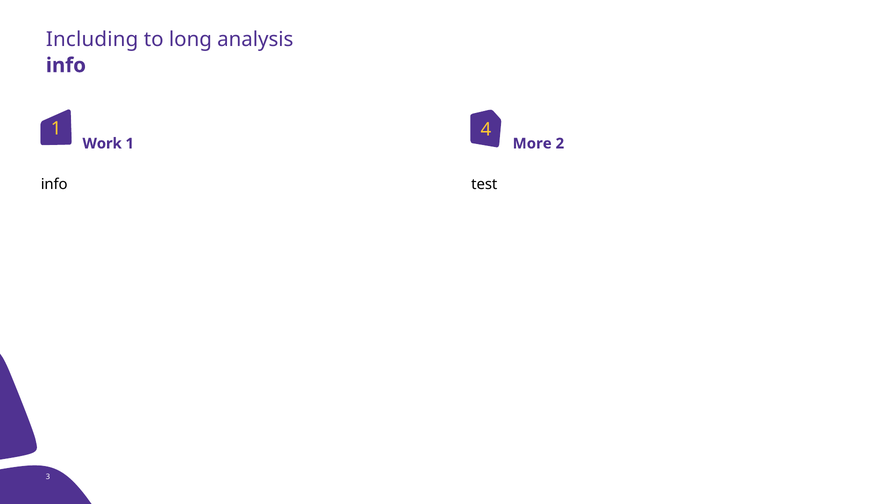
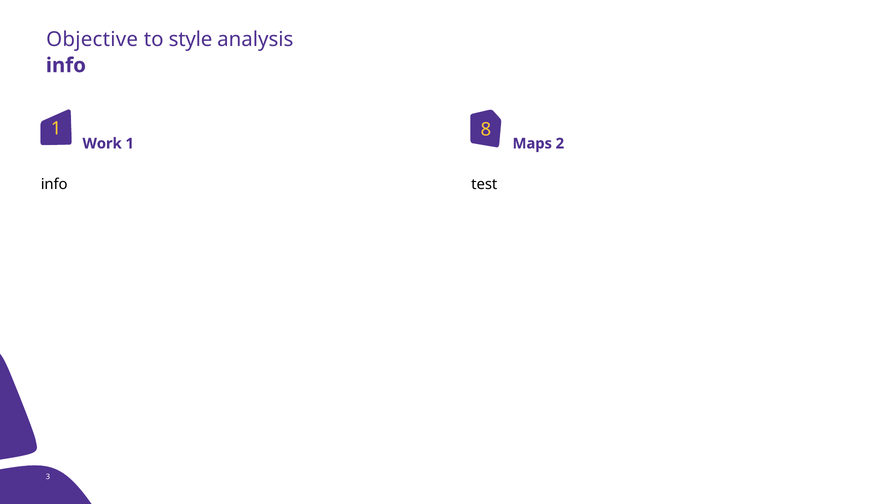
Including: Including -> Objective
long: long -> style
4: 4 -> 8
More: More -> Maps
